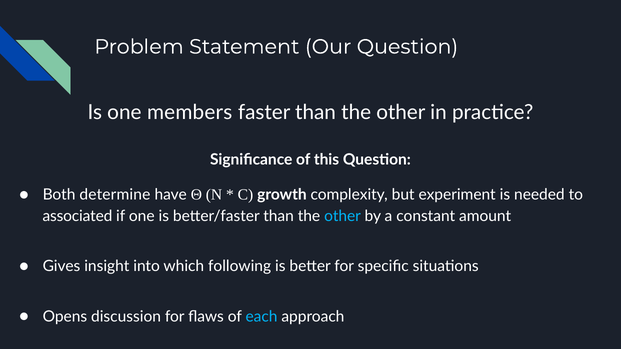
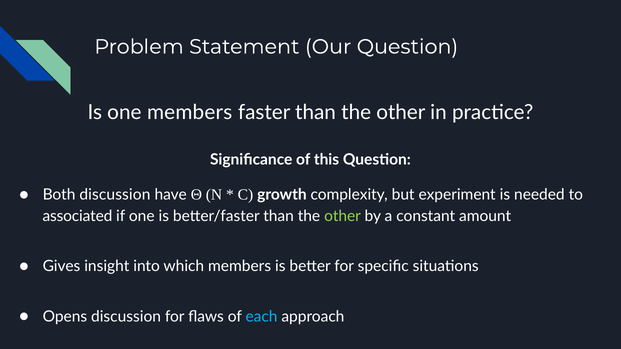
Both determine: determine -> discussion
other at (343, 216) colour: light blue -> light green
which following: following -> members
